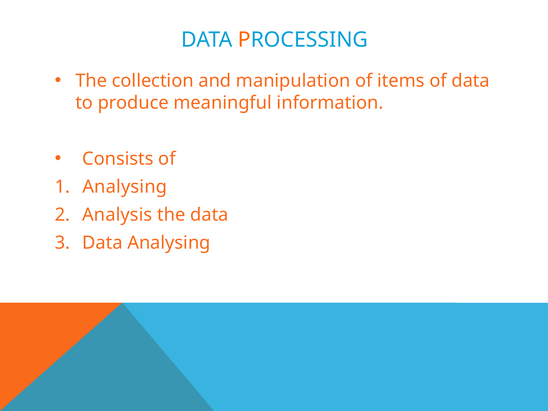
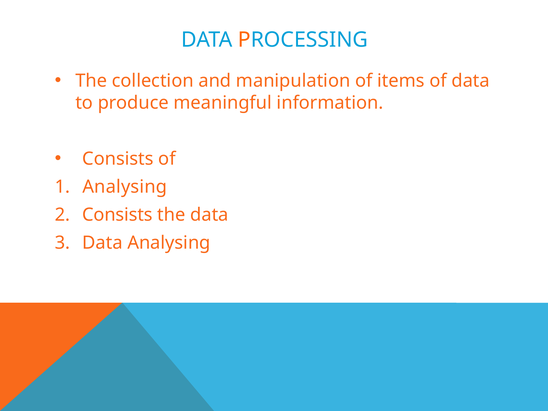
Analysis at (117, 215): Analysis -> Consists
